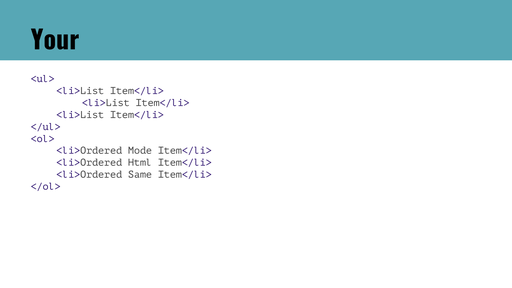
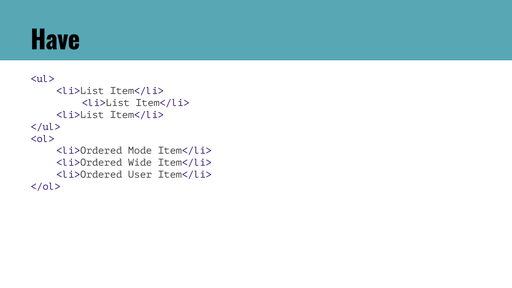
Your: Your -> Have
Html: Html -> Wide
Same: Same -> User
